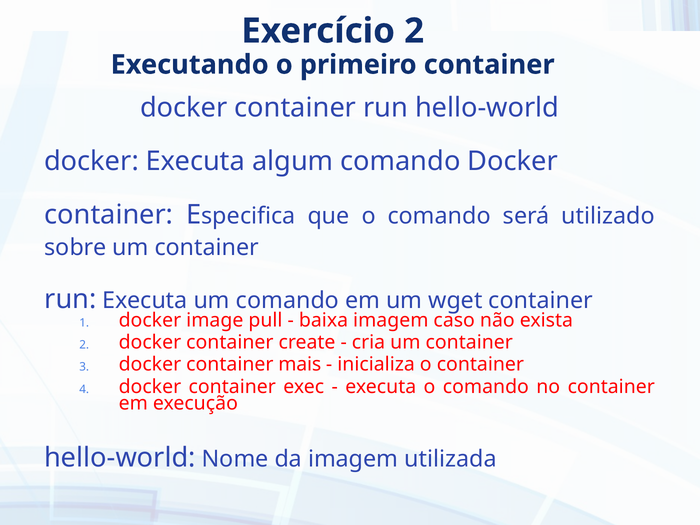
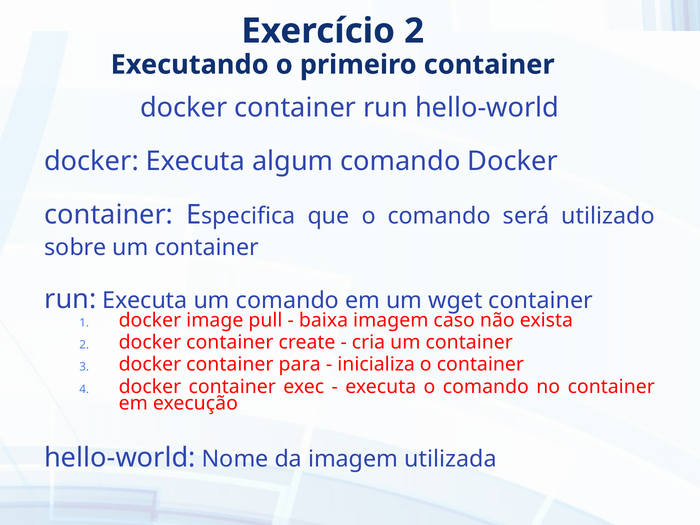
mais: mais -> para
